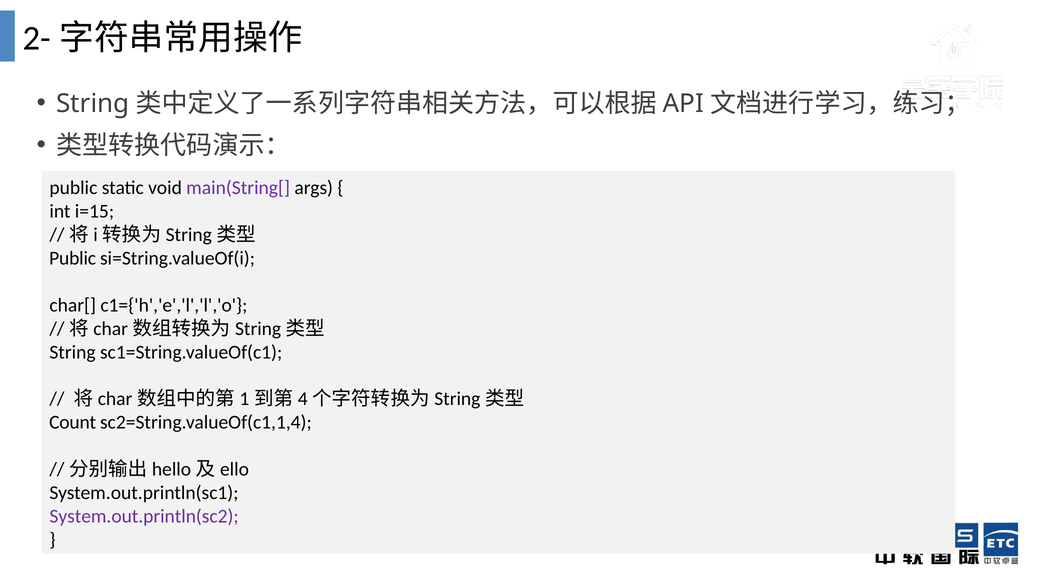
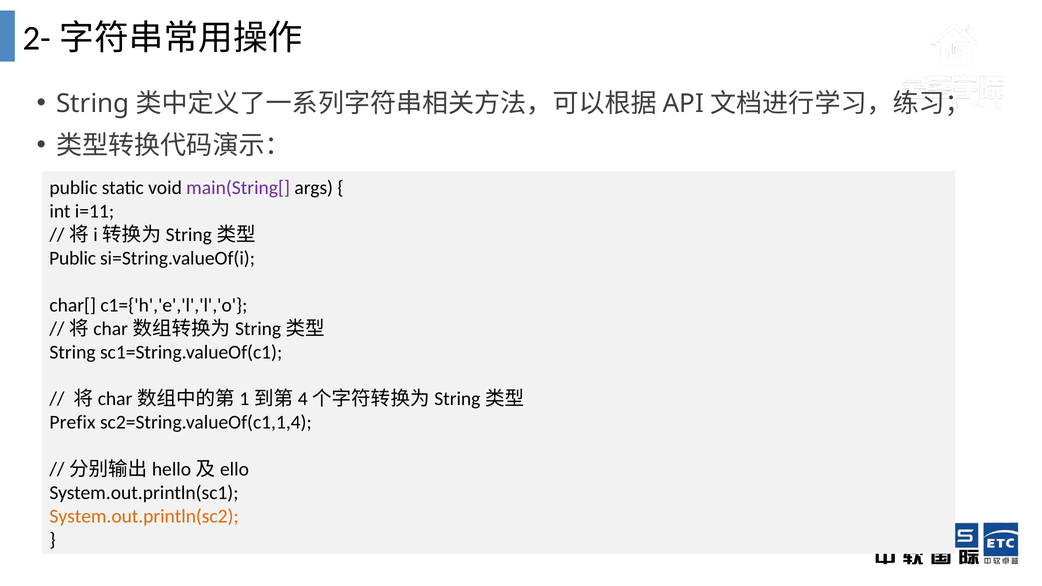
i=15: i=15 -> i=11
Count: Count -> Prefix
System.out.println(sc2 colour: purple -> orange
